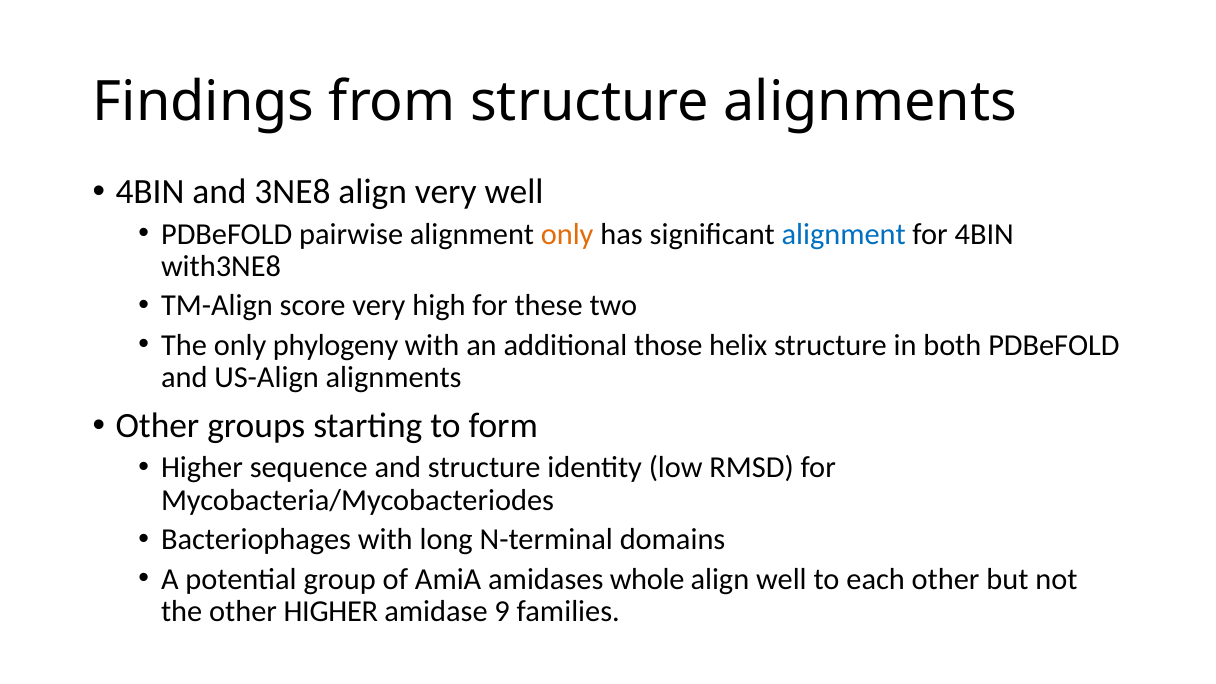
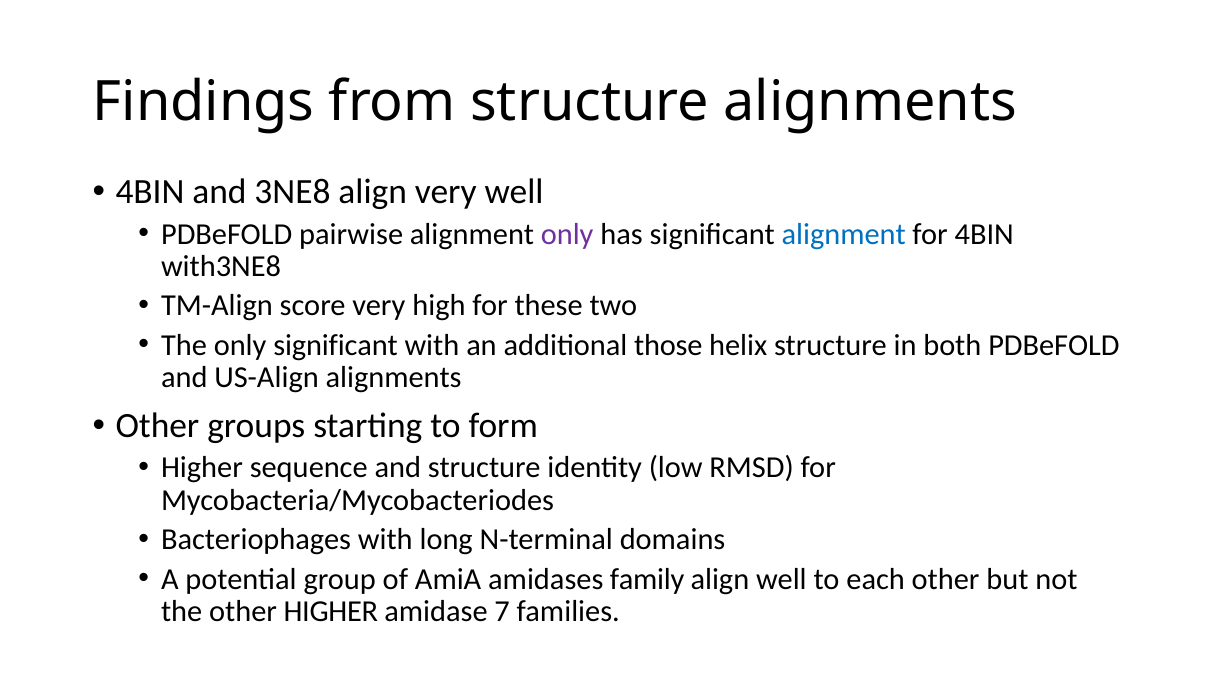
only at (567, 234) colour: orange -> purple
only phylogeny: phylogeny -> significant
whole: whole -> family
9: 9 -> 7
